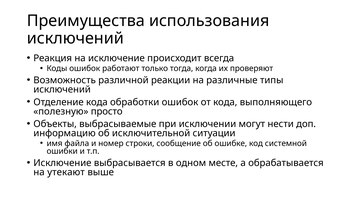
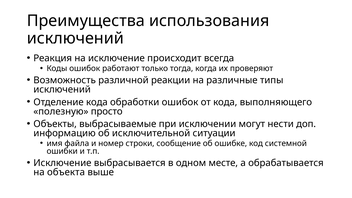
утекают: утекают -> объекта
